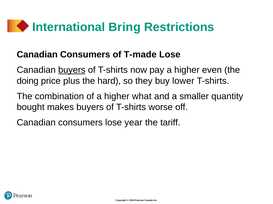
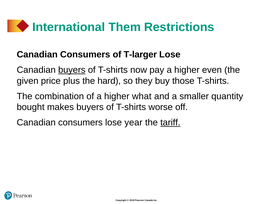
Bring: Bring -> Them
T-made: T-made -> T-larger
doing: doing -> given
lower: lower -> those
tariff underline: none -> present
